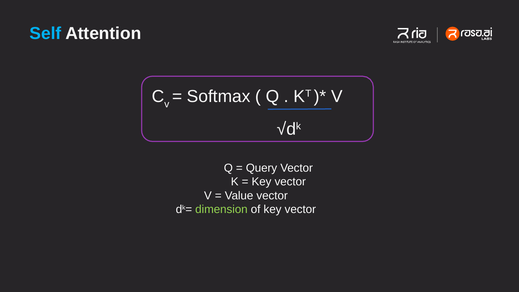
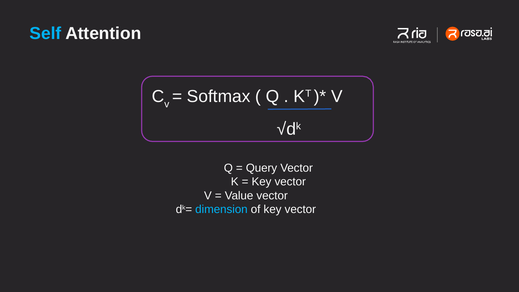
dimension colour: light green -> light blue
